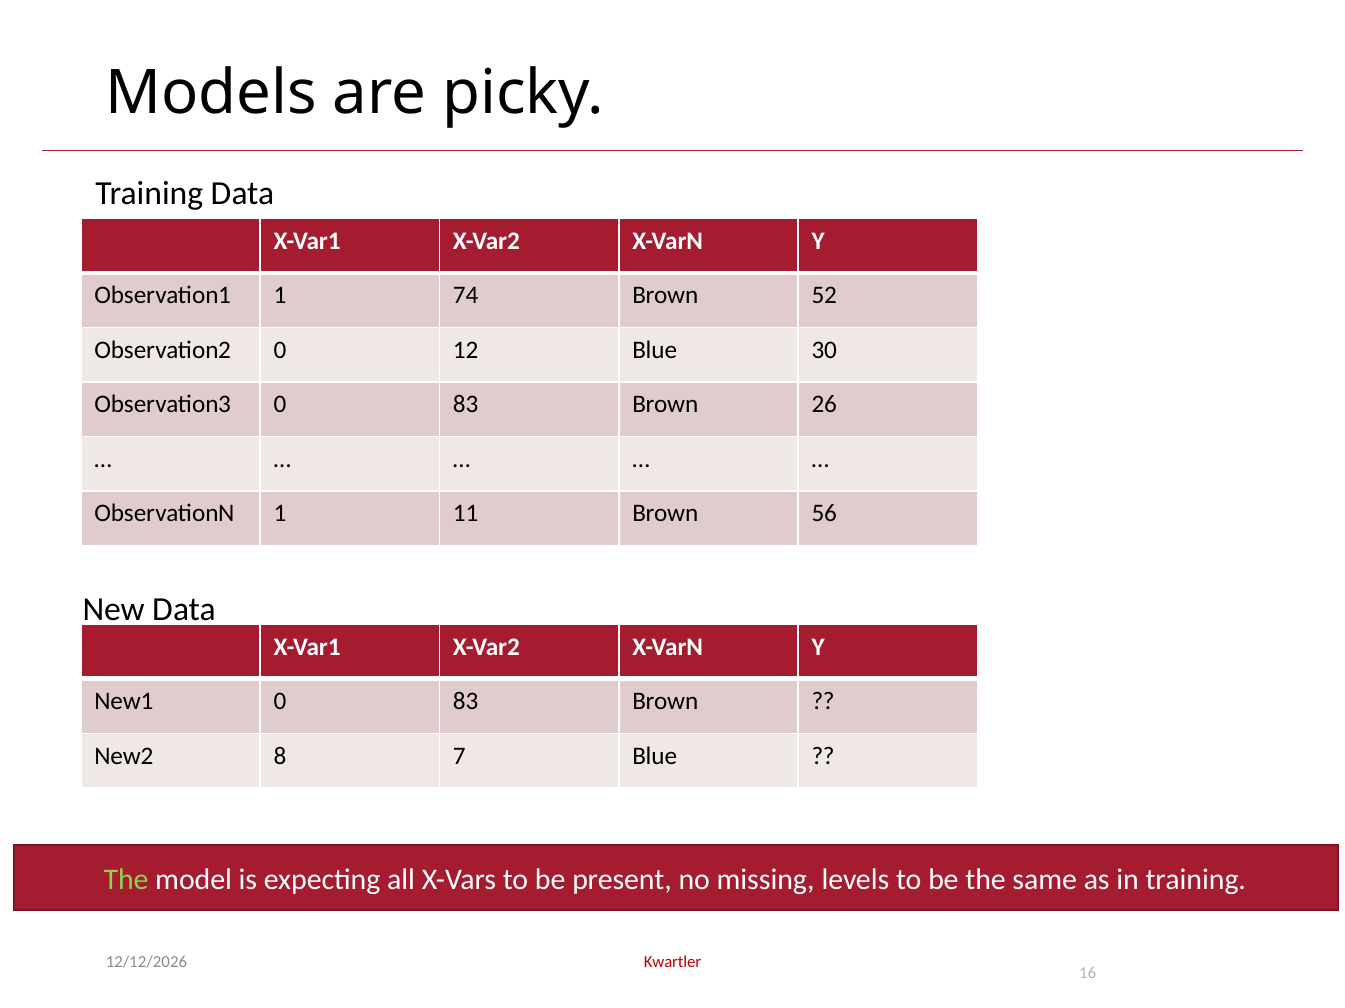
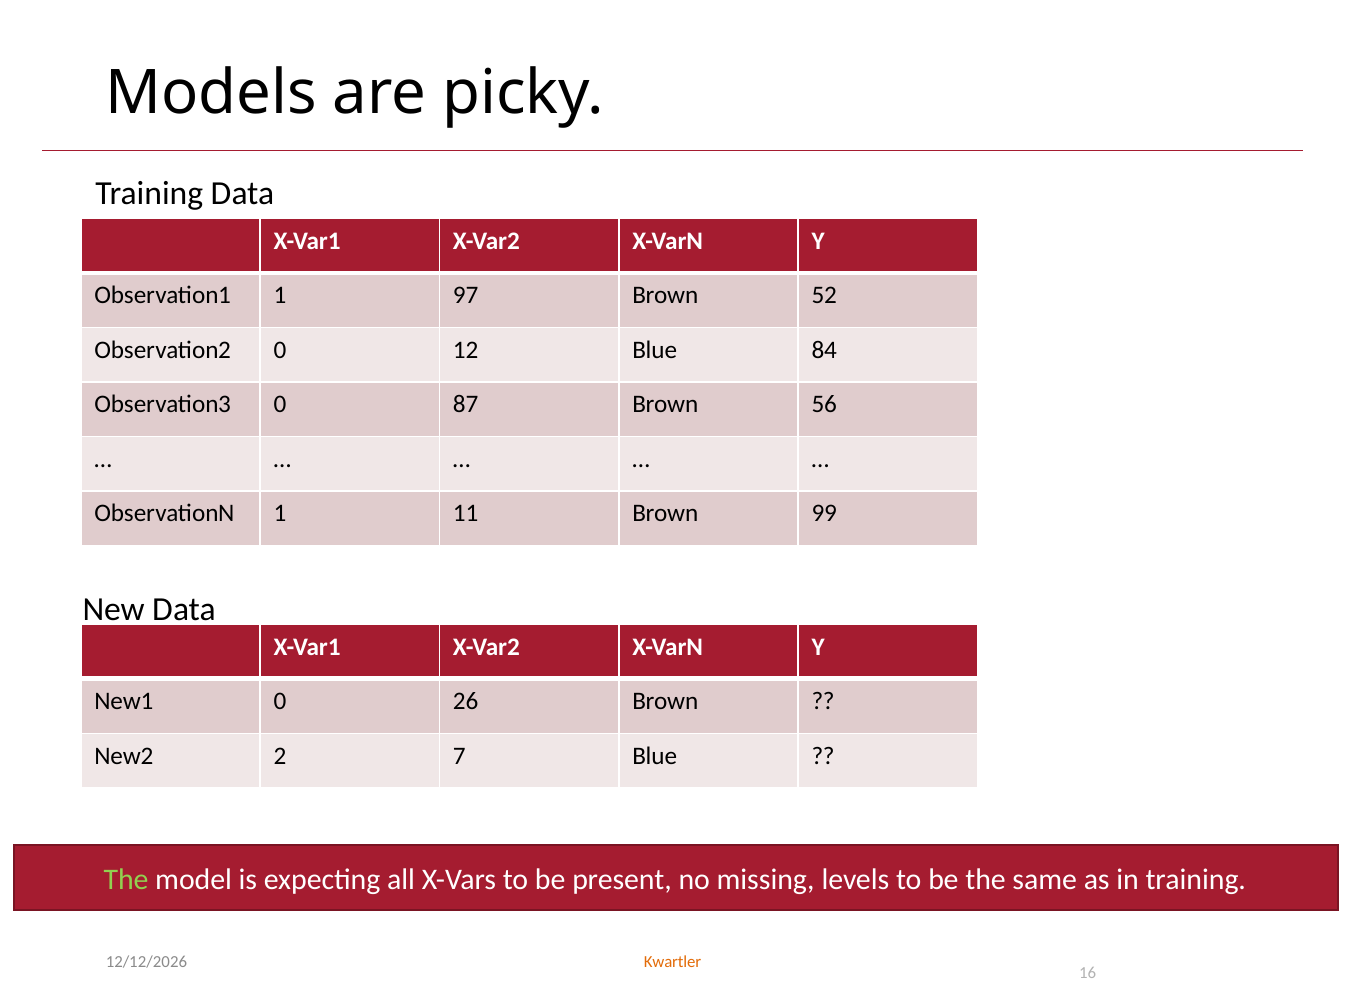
74: 74 -> 97
30: 30 -> 84
Observation3 0 83: 83 -> 87
26: 26 -> 56
56: 56 -> 99
New1 0 83: 83 -> 26
8: 8 -> 2
Kwartler colour: red -> orange
